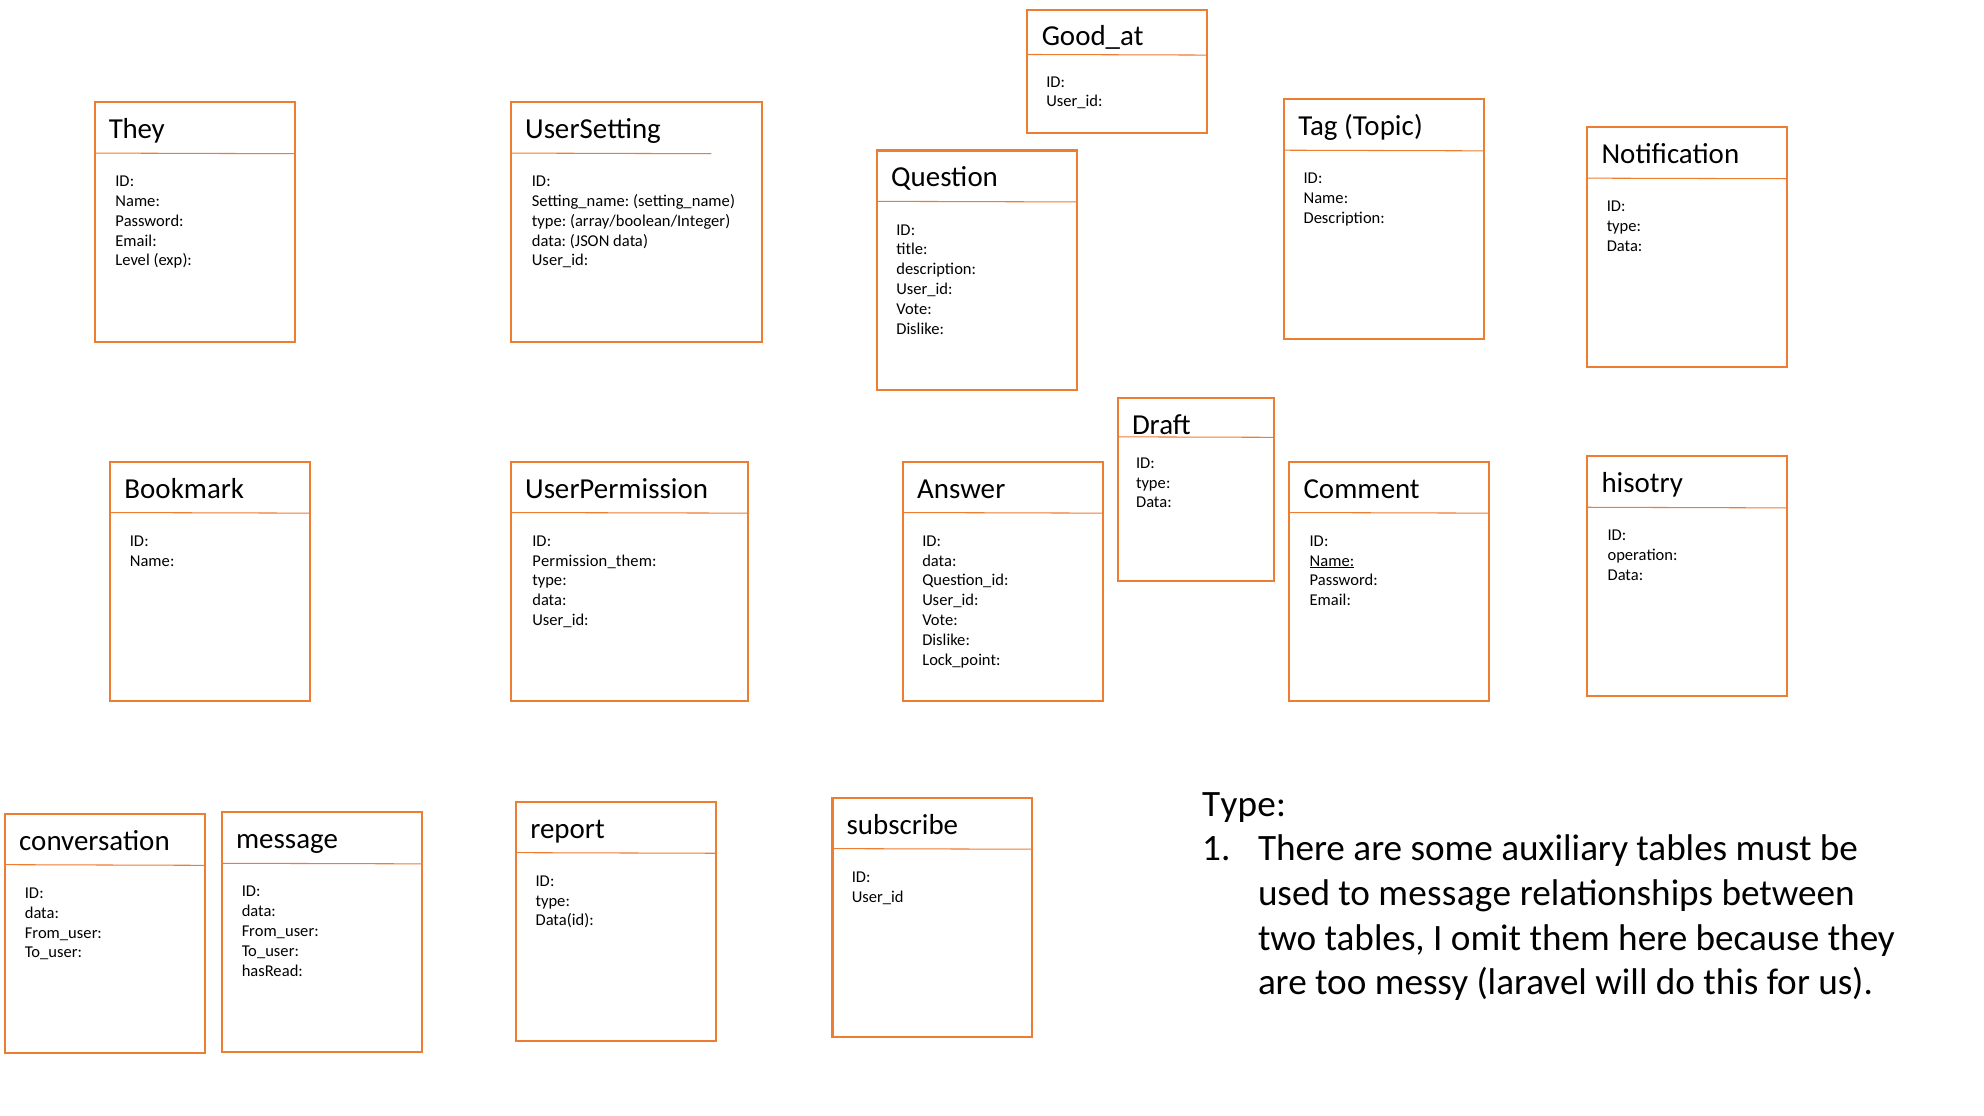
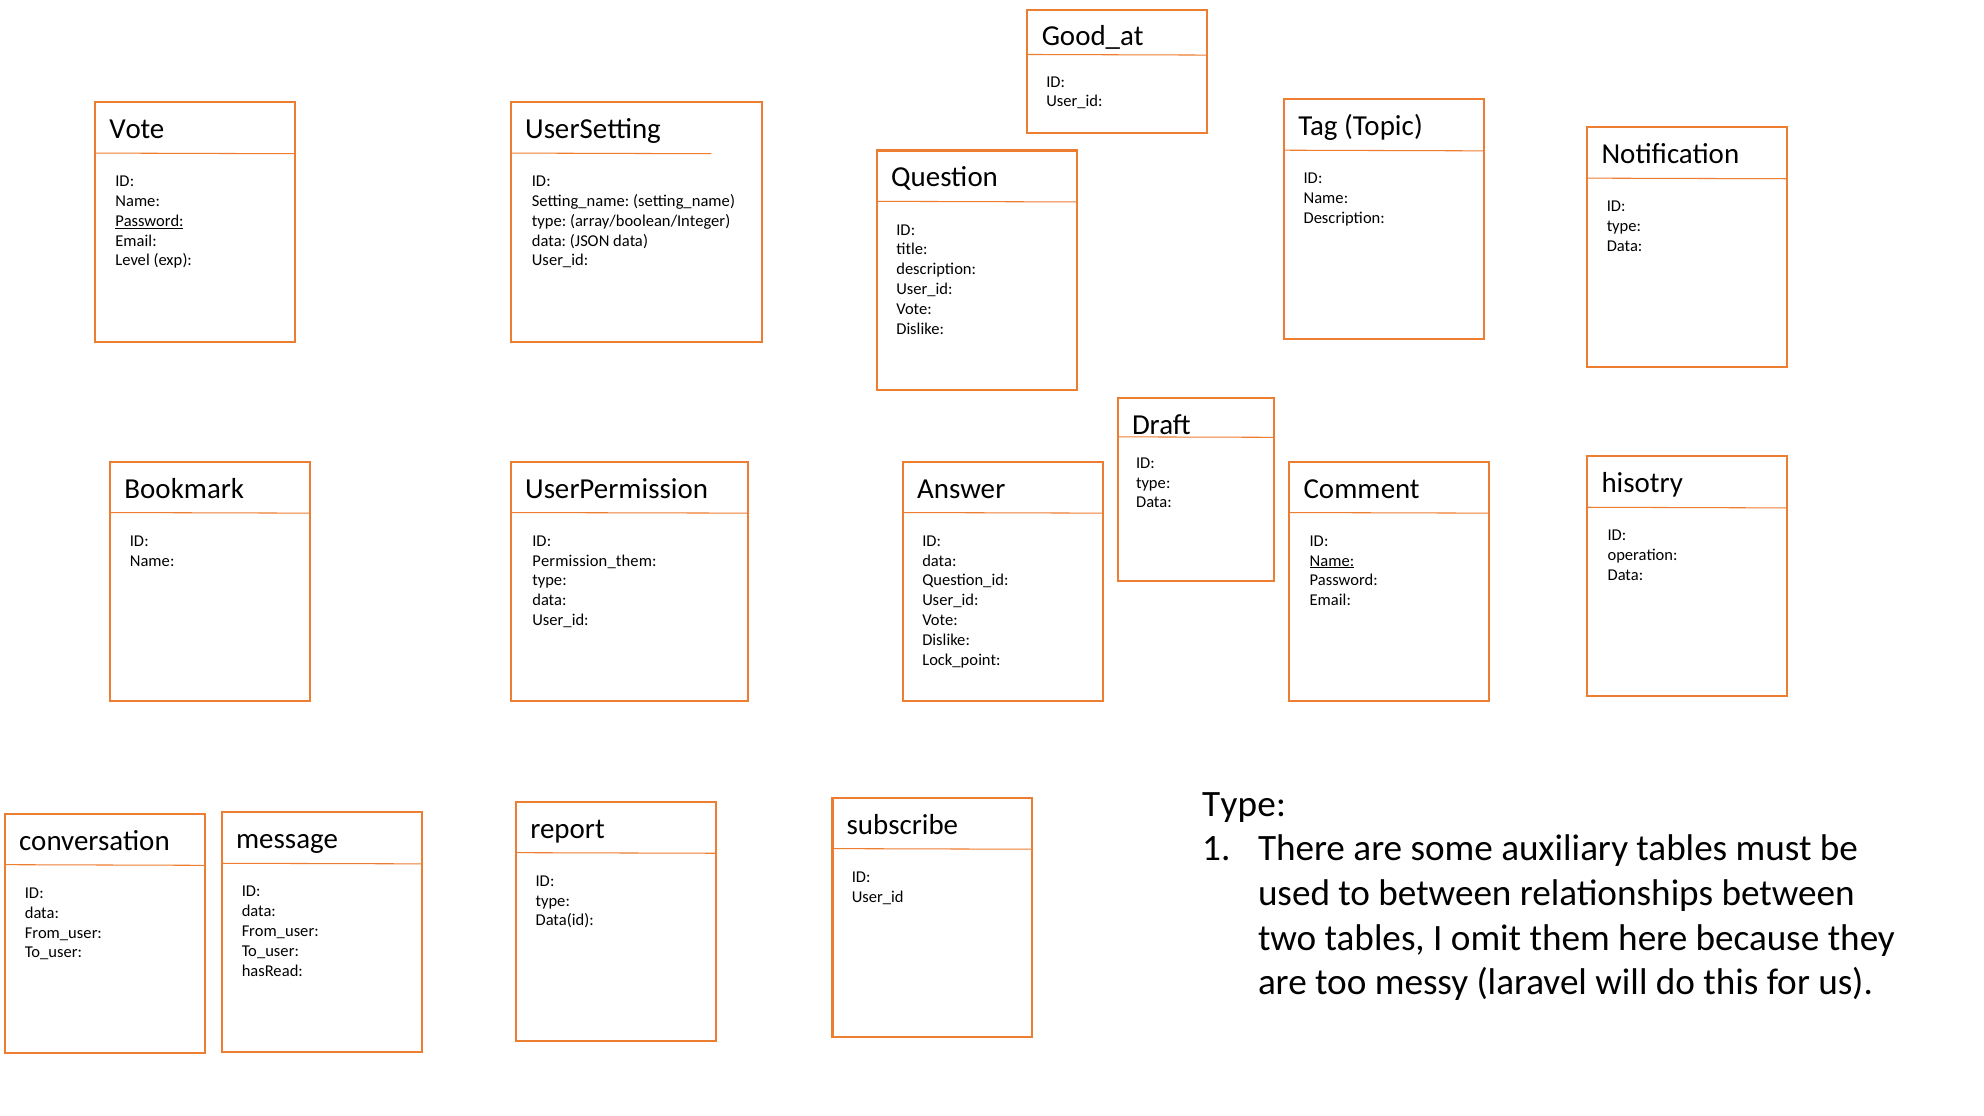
They at (137, 129): They -> Vote
Password at (149, 221) underline: none -> present
to message: message -> between
